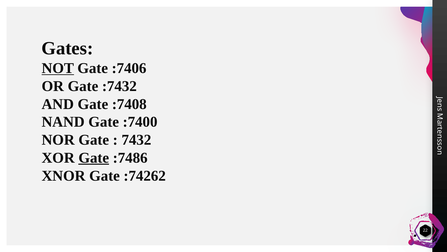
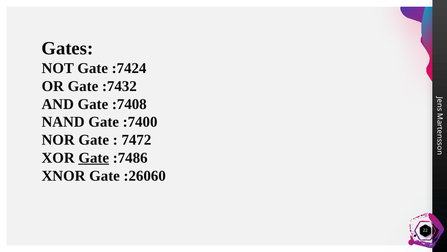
NOT underline: present -> none
:7406: :7406 -> :7424
7432: 7432 -> 7472
:74262: :74262 -> :26060
